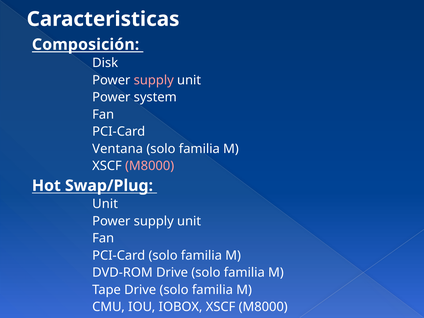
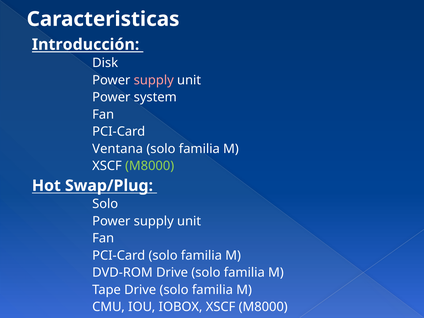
Composición: Composición -> Introducción
M8000 at (150, 166) colour: pink -> light green
Unit at (105, 204): Unit -> Solo
